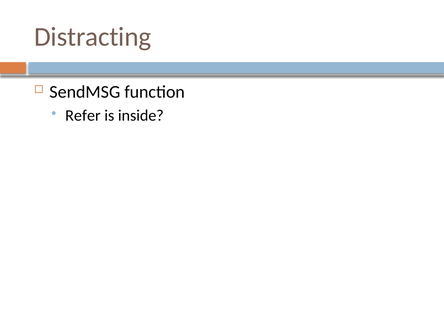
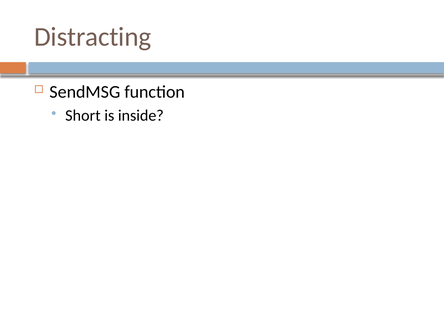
Refer: Refer -> Short
